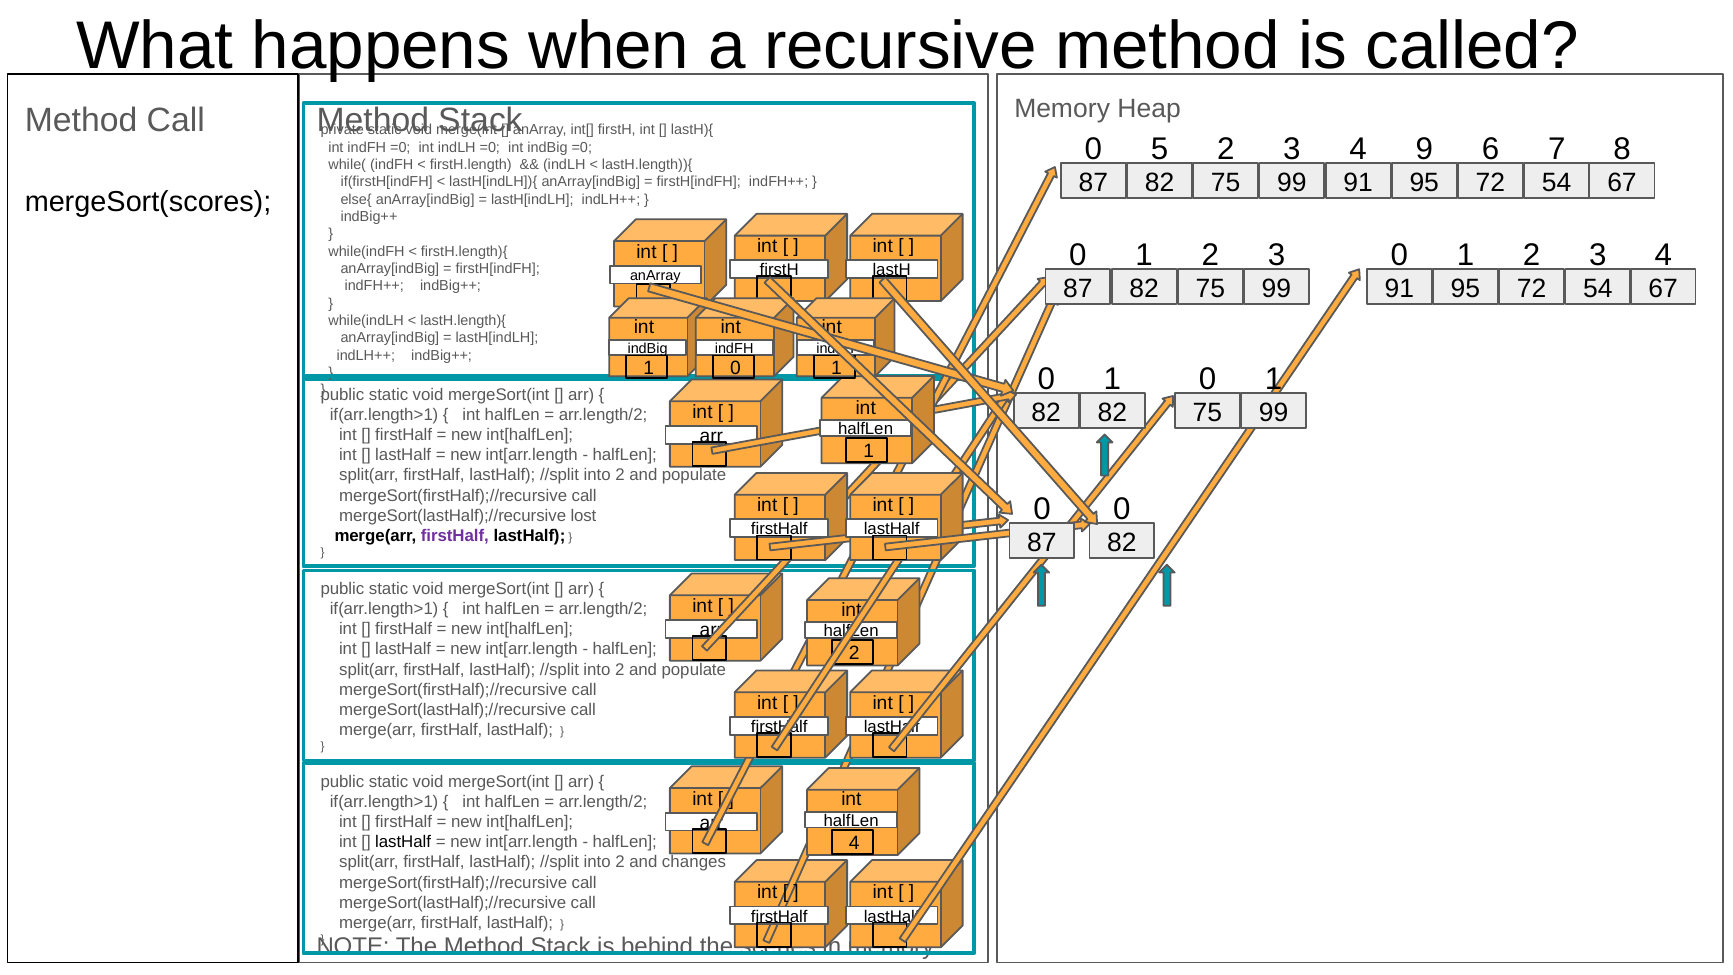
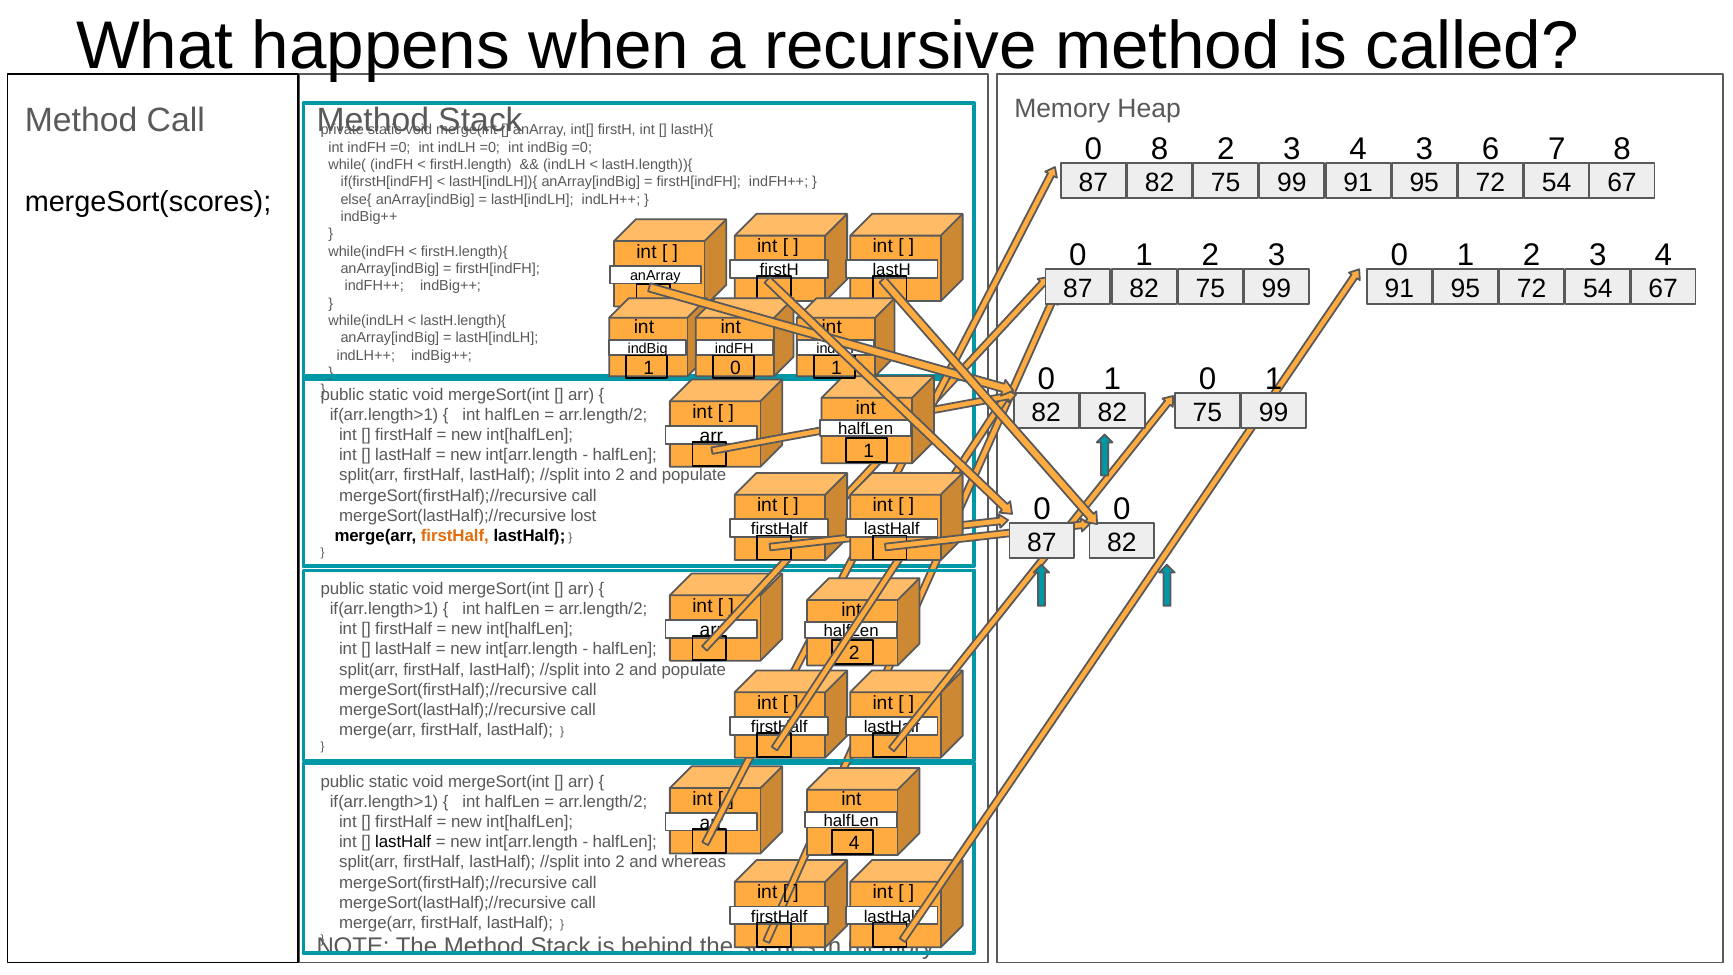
0 5: 5 -> 8
4 9: 9 -> 3
firstHalf at (455, 536) colour: purple -> orange
changes: changes -> whereas
